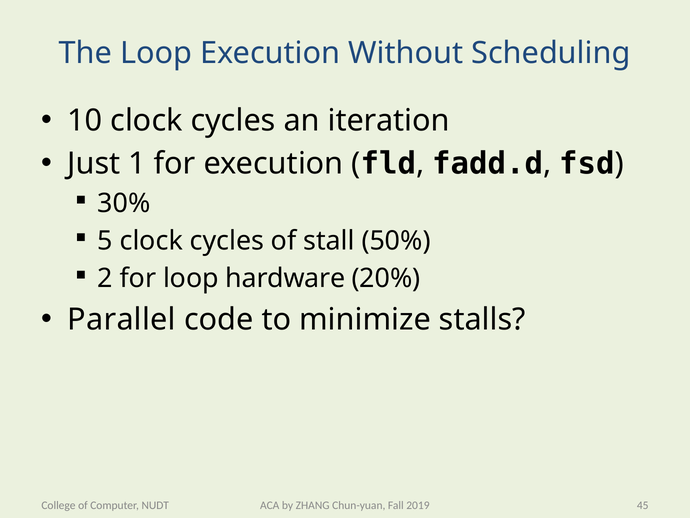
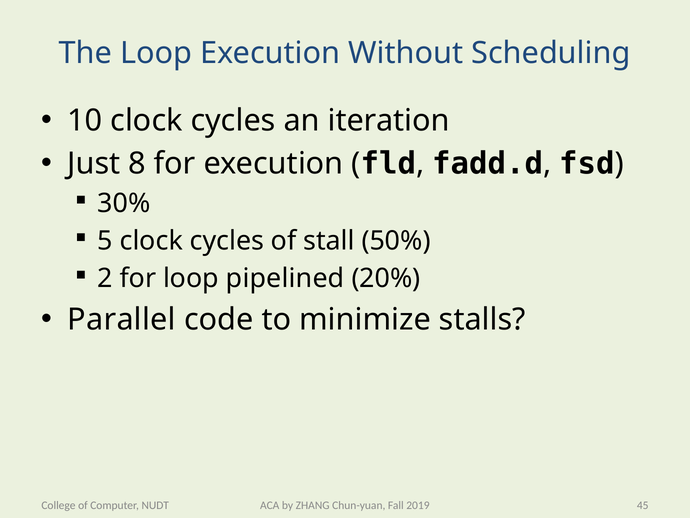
1: 1 -> 8
hardware: hardware -> pipelined
